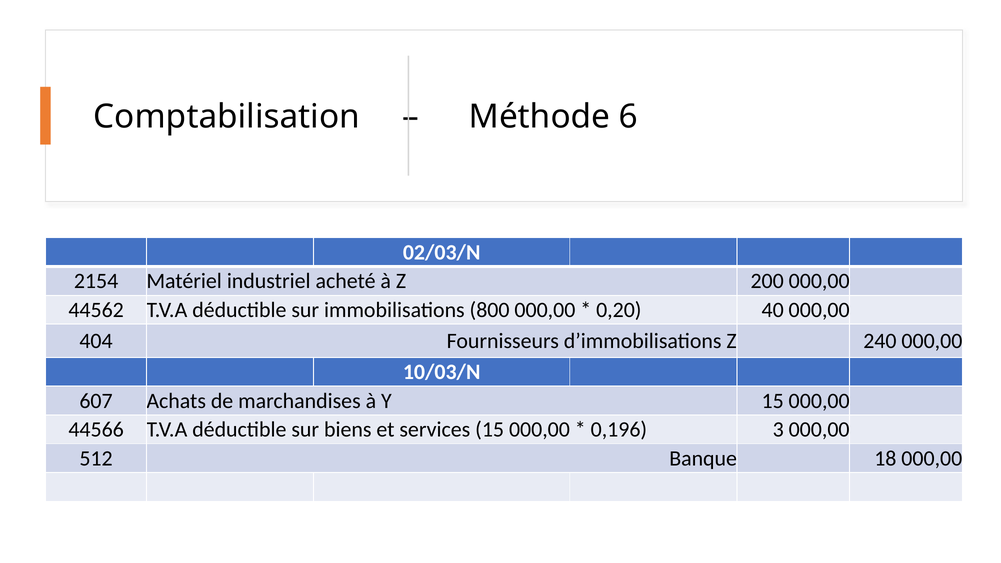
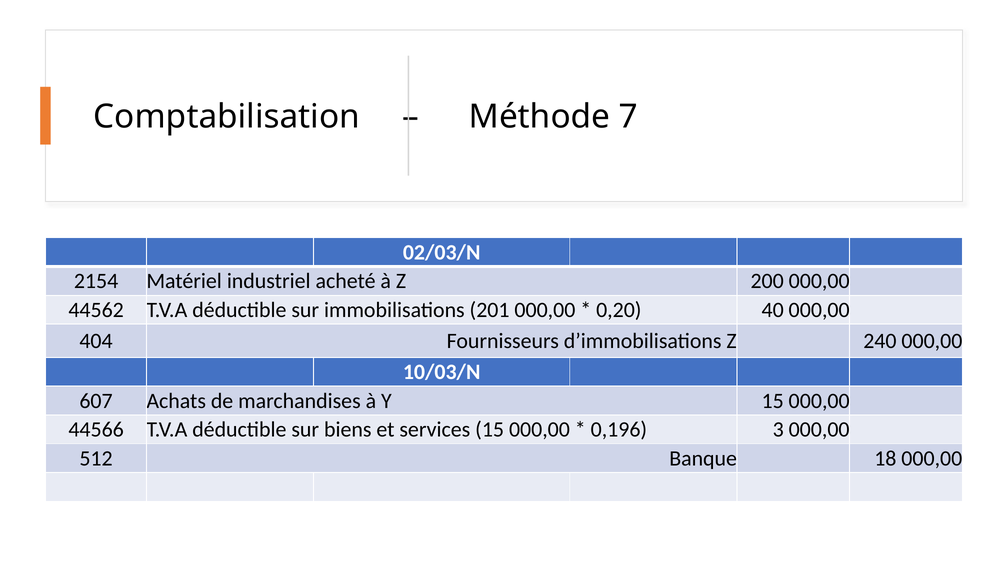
6: 6 -> 7
800: 800 -> 201
